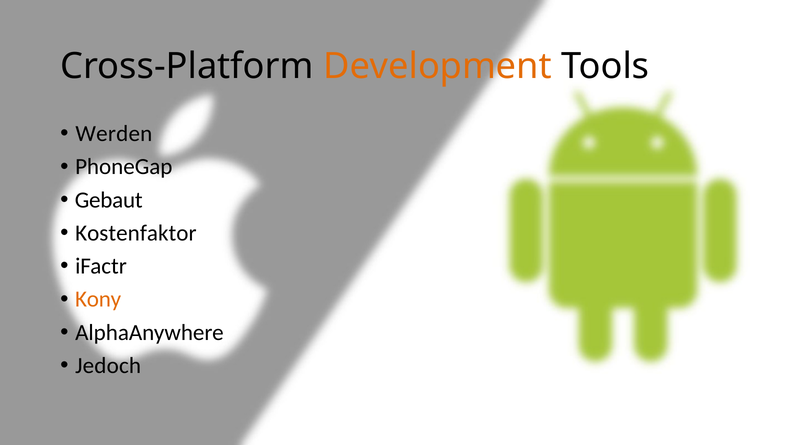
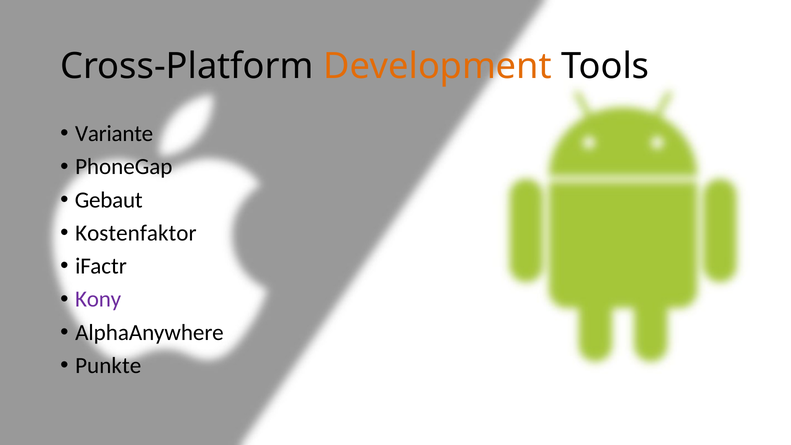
Werden: Werden -> Variante
Kony colour: orange -> purple
Jedoch: Jedoch -> Punkte
